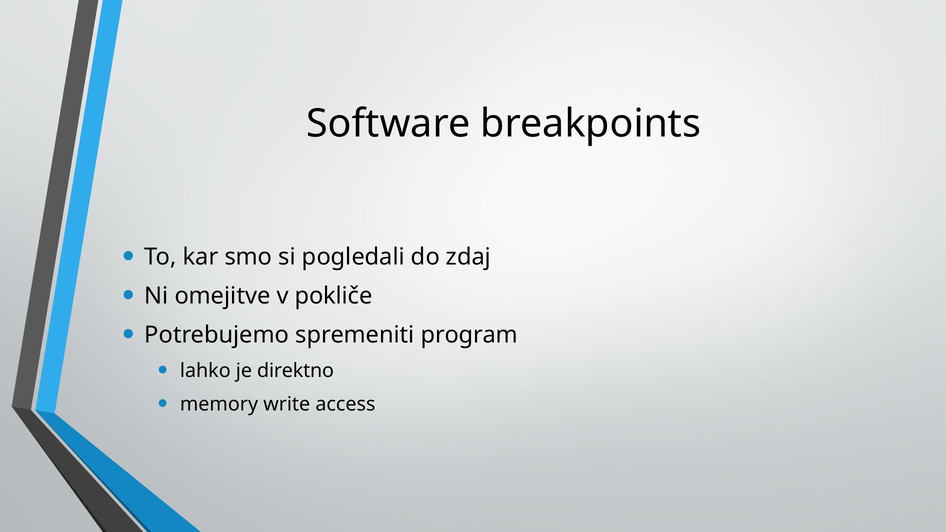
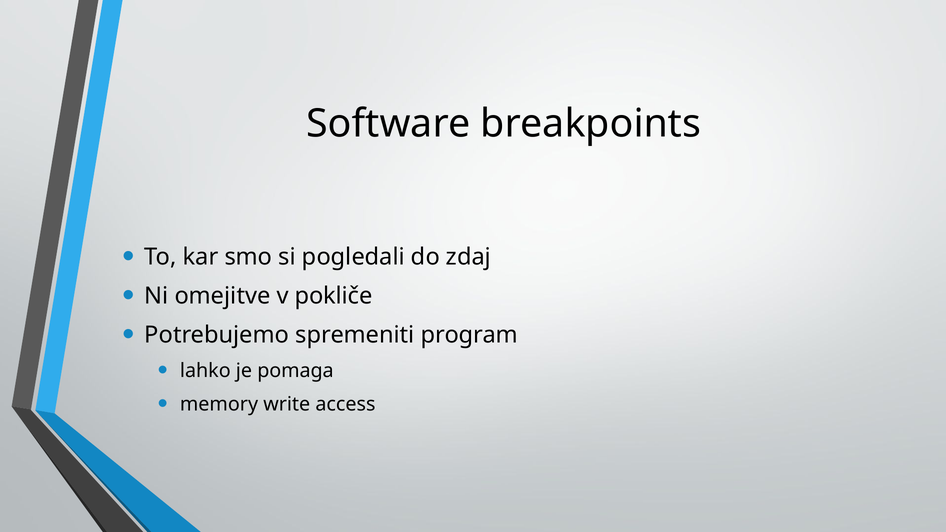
direktno: direktno -> pomaga
